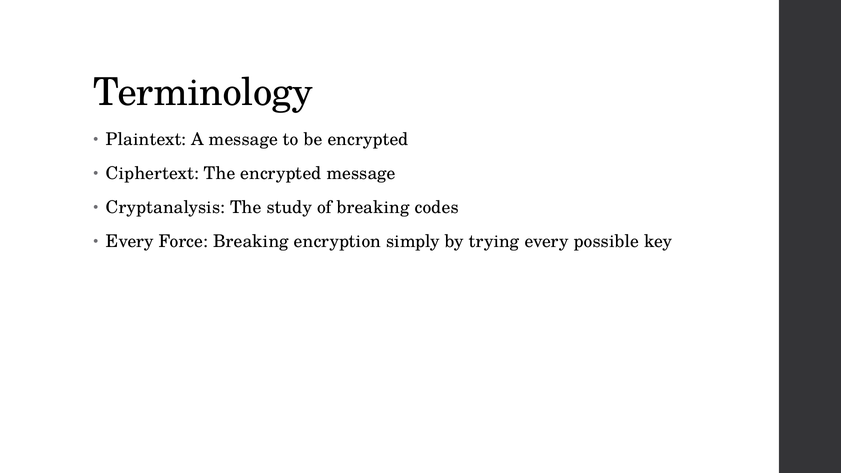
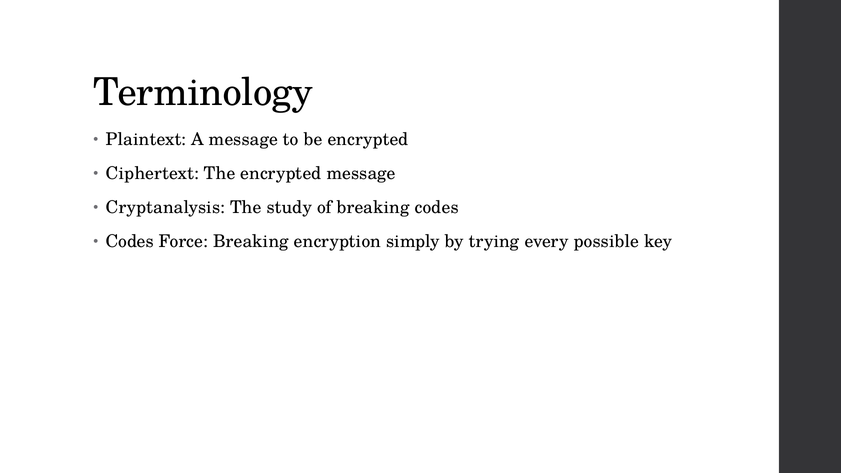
Every at (130, 242): Every -> Codes
